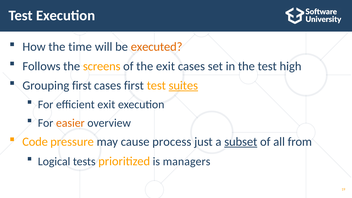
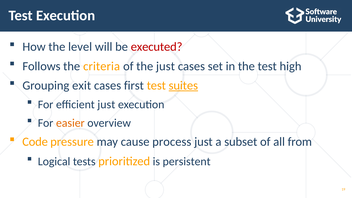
time: time -> level
executed colour: orange -> red
screens: screens -> criteria
the exit: exit -> just
Grouping first: first -> exit
efficient exit: exit -> just
subset underline: present -> none
managers: managers -> persistent
